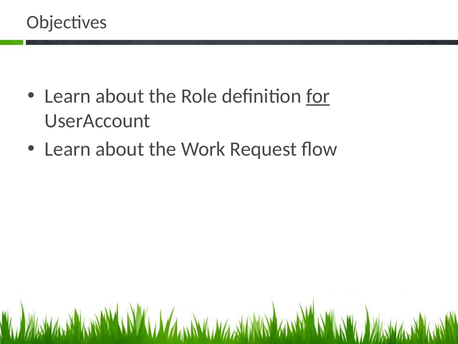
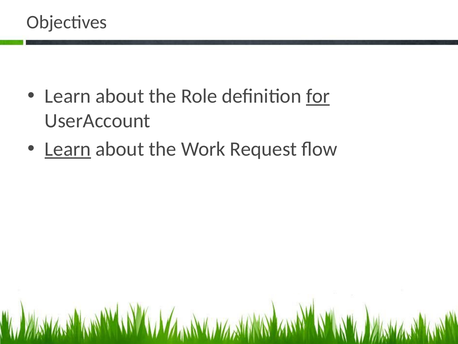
Learn at (68, 149) underline: none -> present
